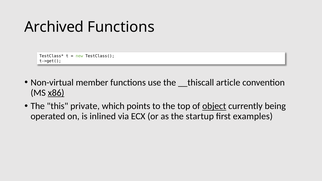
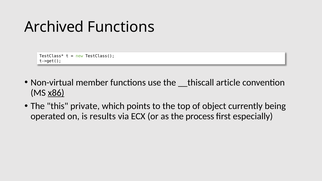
object underline: present -> none
inlined: inlined -> results
startup: startup -> process
examples: examples -> especially
